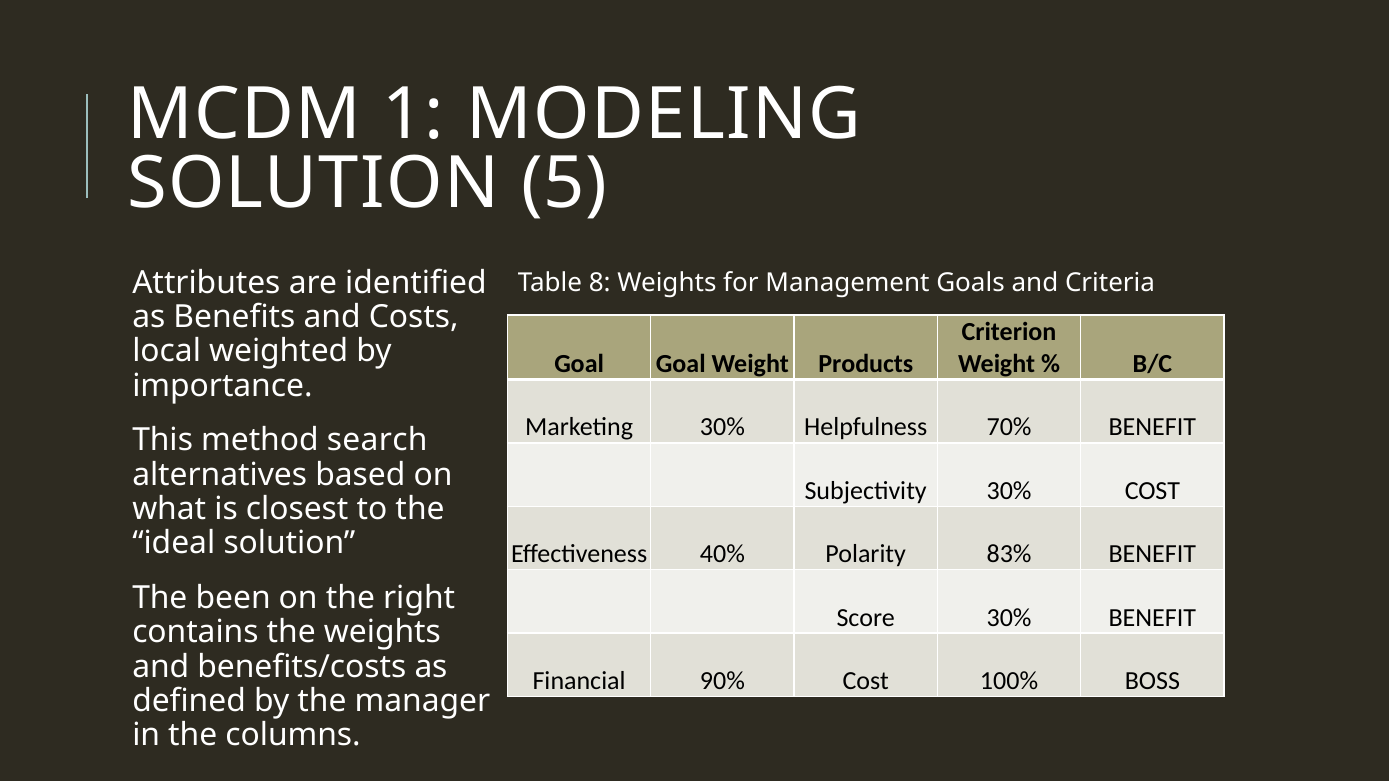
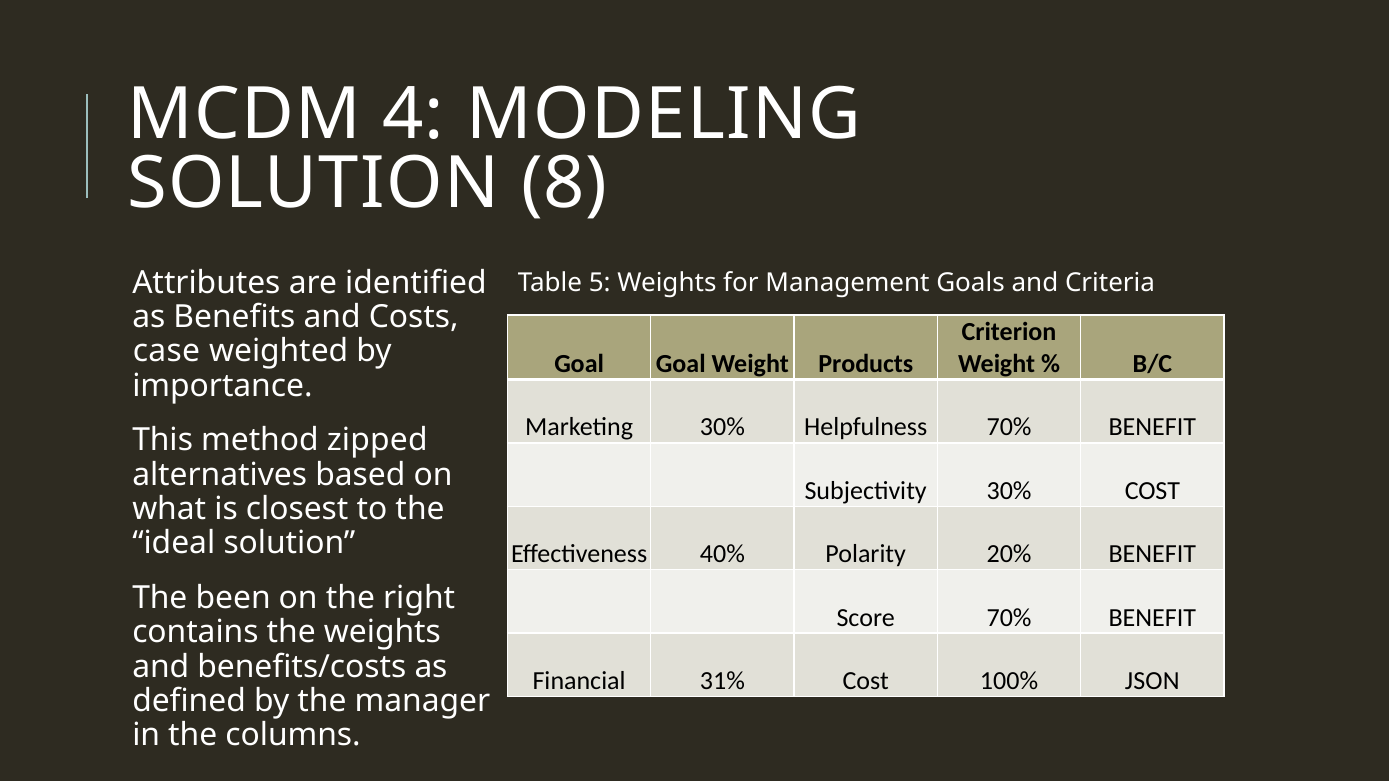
1: 1 -> 4
5: 5 -> 8
8: 8 -> 5
local: local -> case
search: search -> zipped
83%: 83% -> 20%
Score 30%: 30% -> 70%
90%: 90% -> 31%
BOSS: BOSS -> JSON
